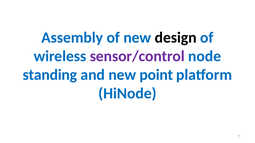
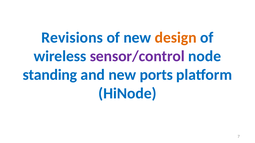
Assembly: Assembly -> Revisions
design colour: black -> orange
point: point -> ports
